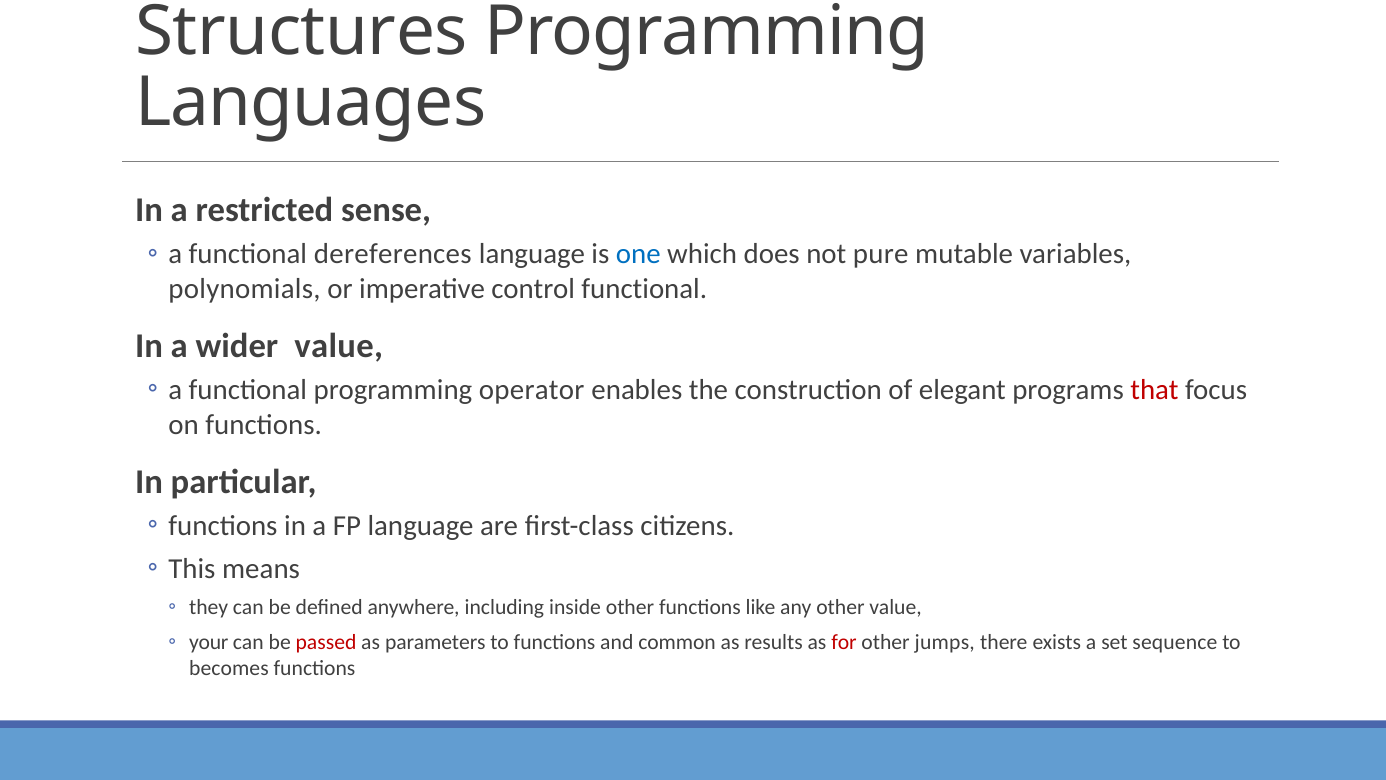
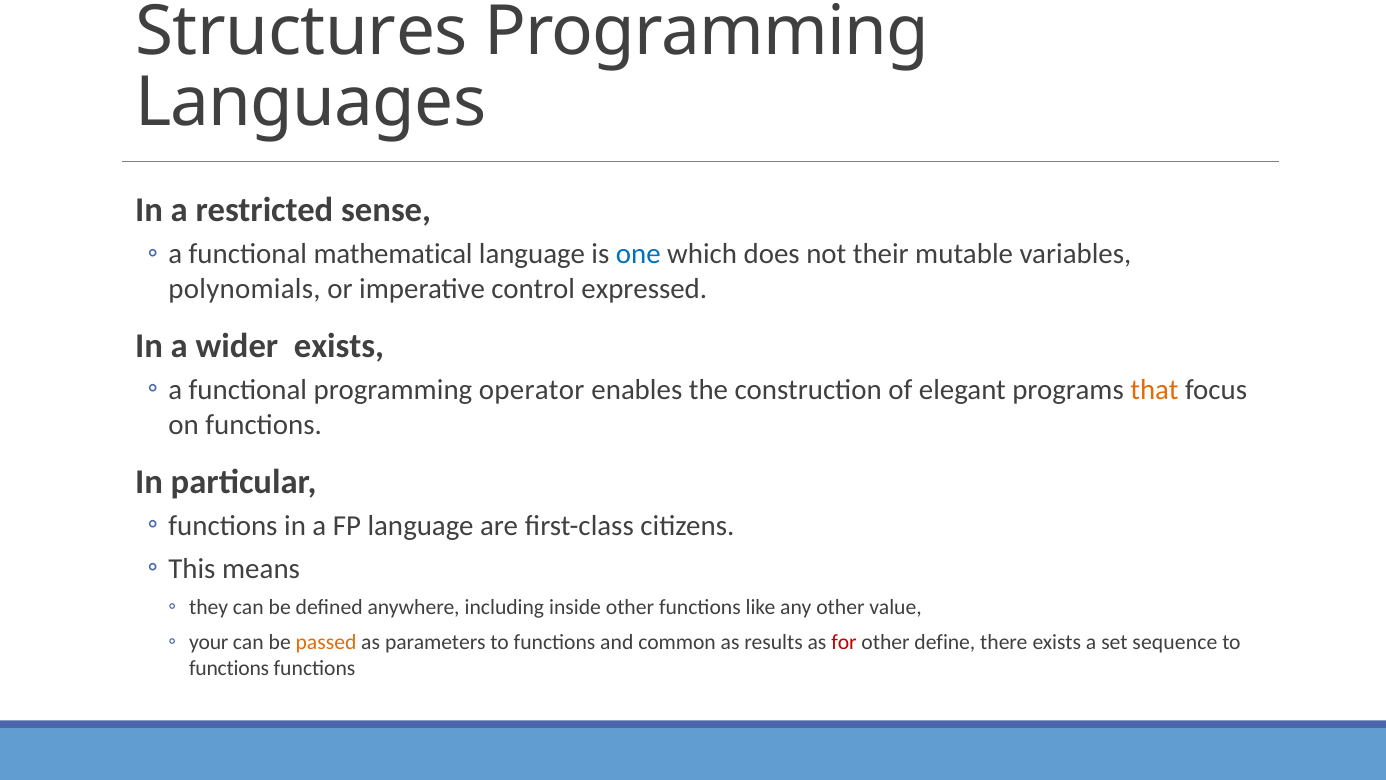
dereferences: dereferences -> mathematical
pure: pure -> their
control functional: functional -> expressed
wider value: value -> exists
that colour: red -> orange
passed colour: red -> orange
jumps: jumps -> define
becomes at (229, 668): becomes -> functions
